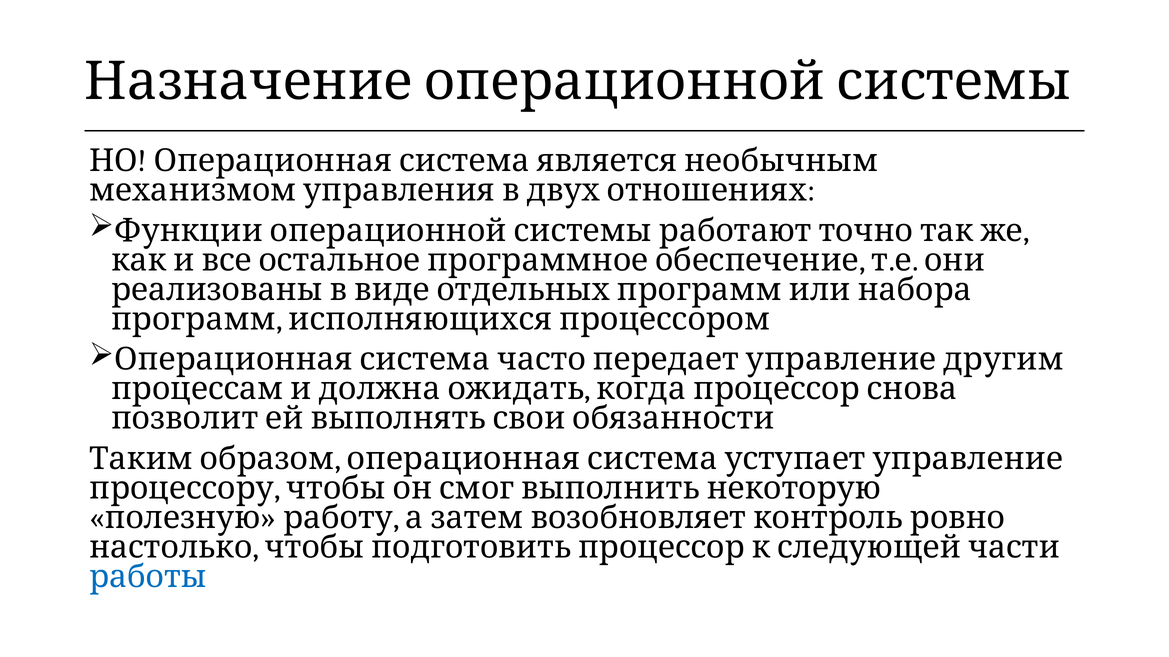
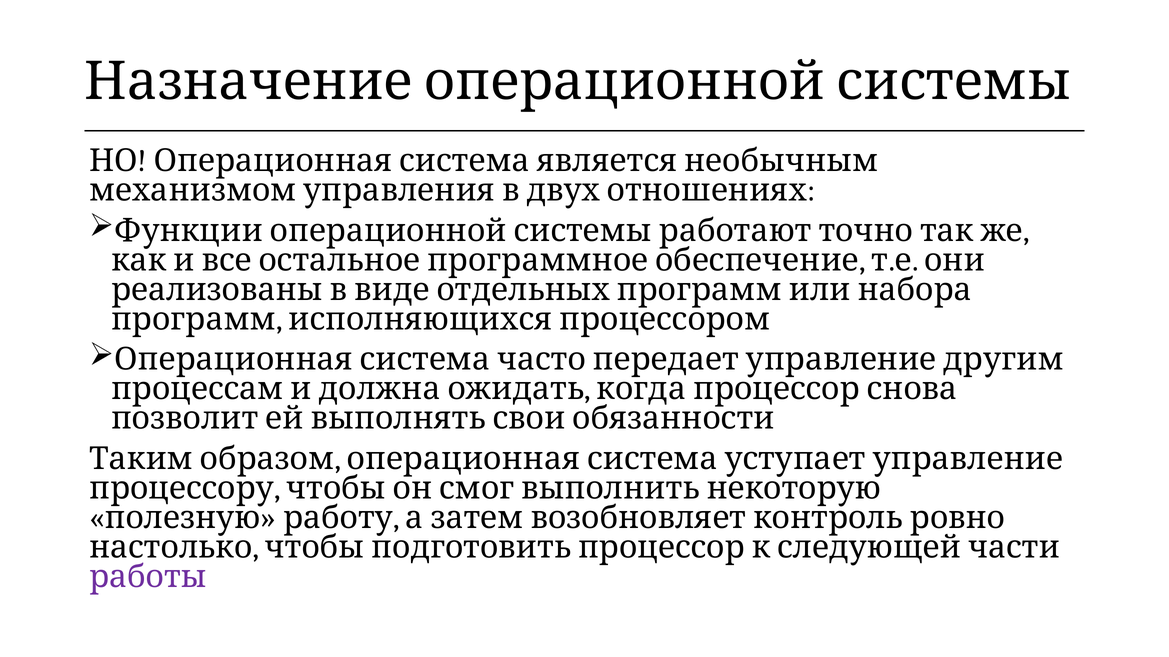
работы colour: blue -> purple
